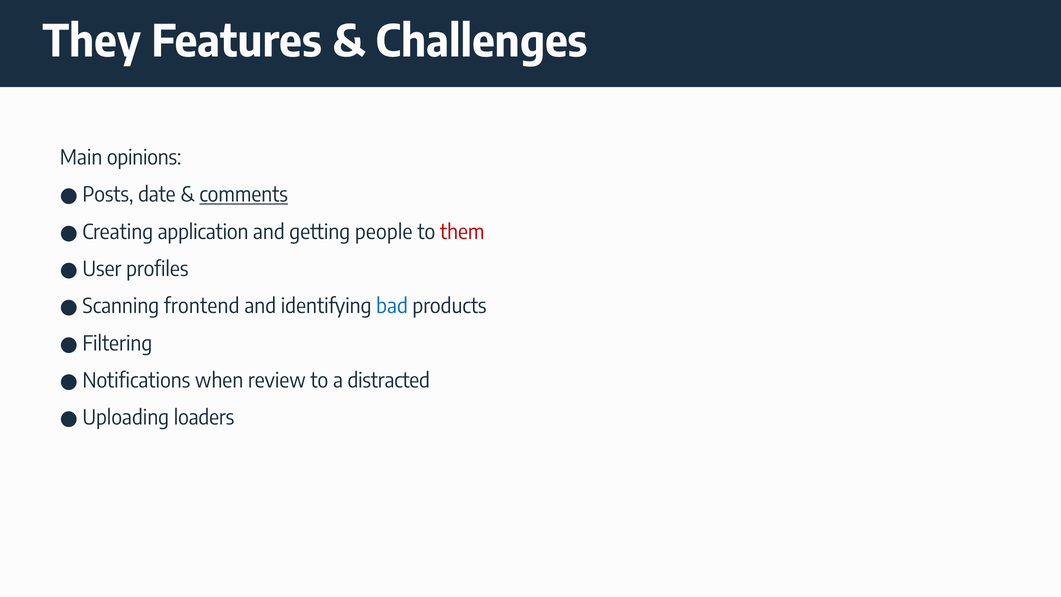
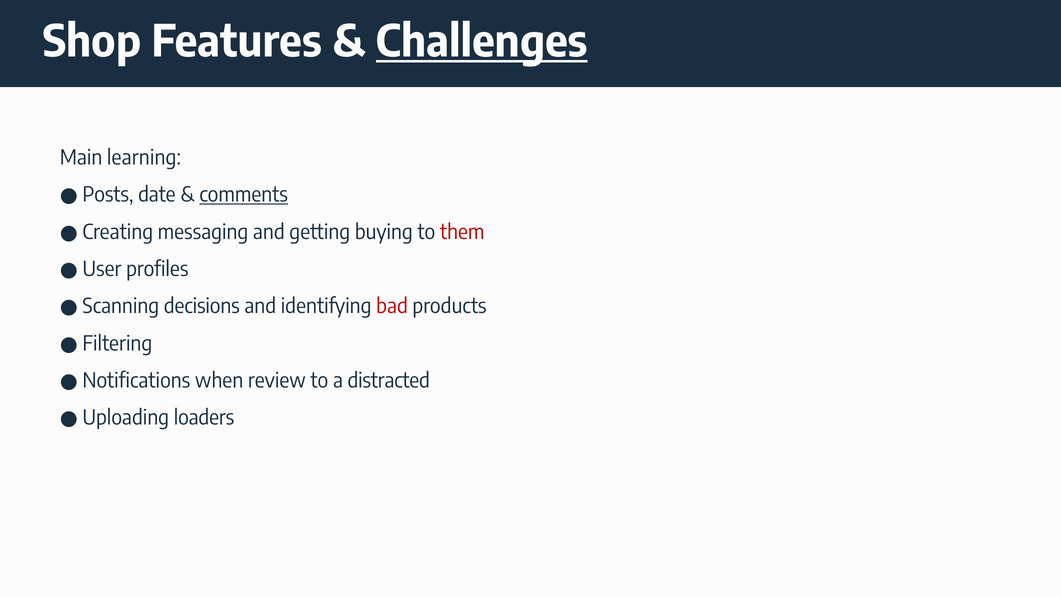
They: They -> Shop
Challenges underline: none -> present
opinions: opinions -> learning
application: application -> messaging
people: people -> buying
frontend: frontend -> decisions
bad colour: blue -> red
